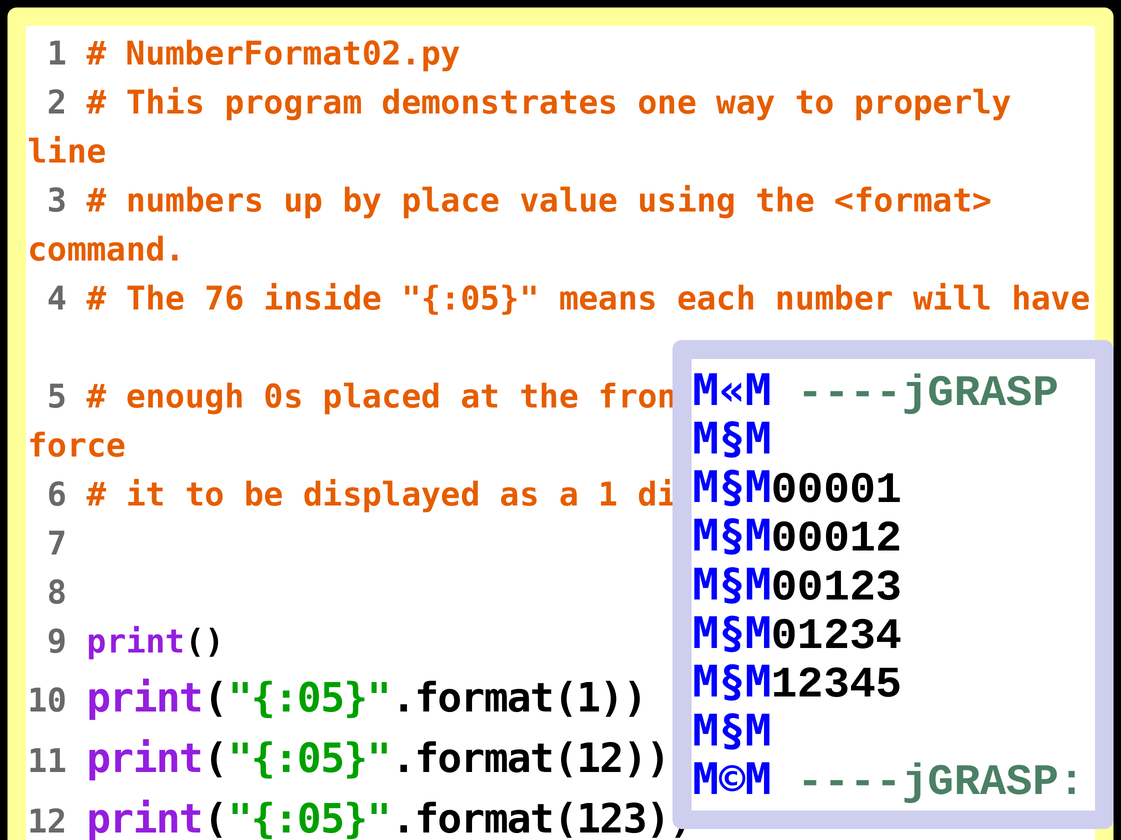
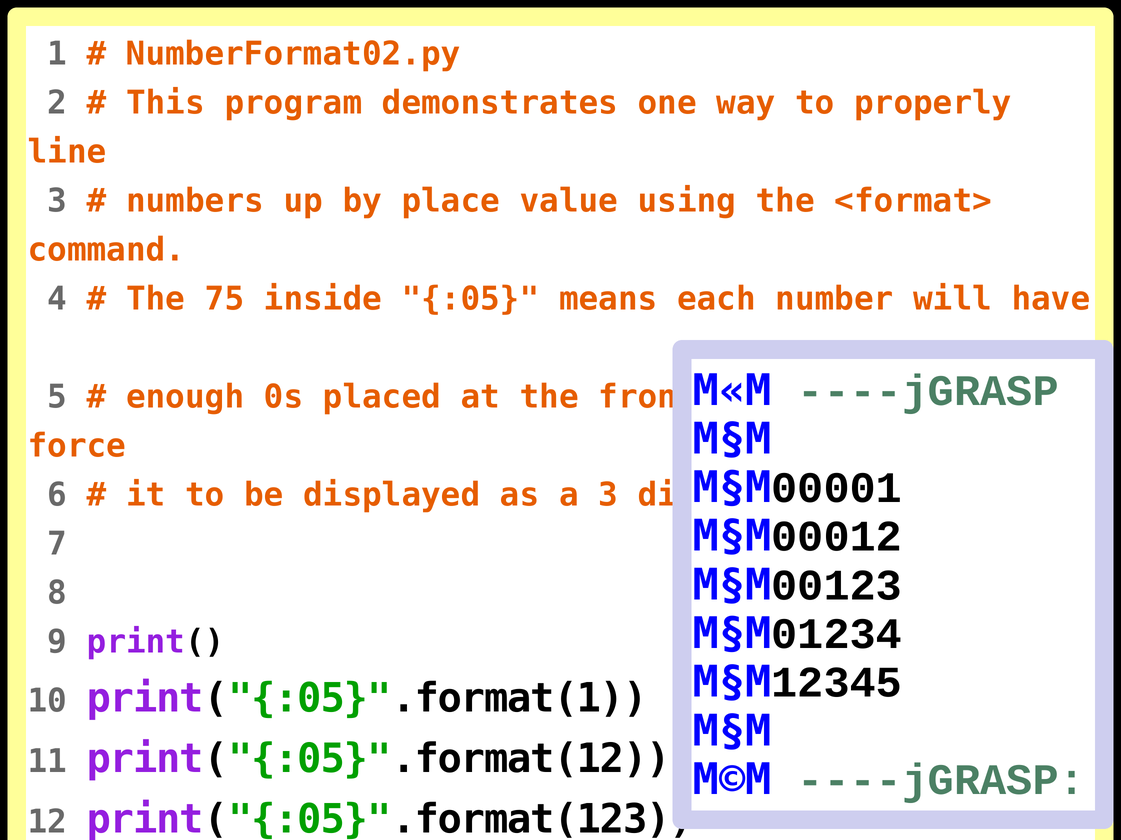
76: 76 -> 75
a 1: 1 -> 3
